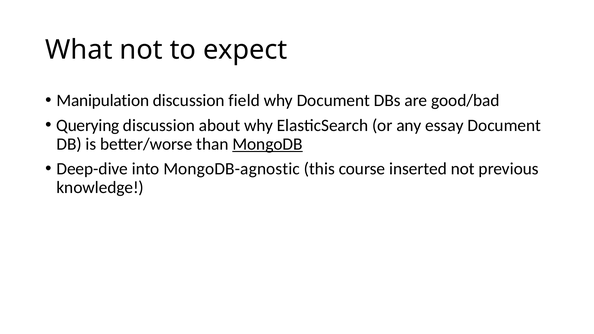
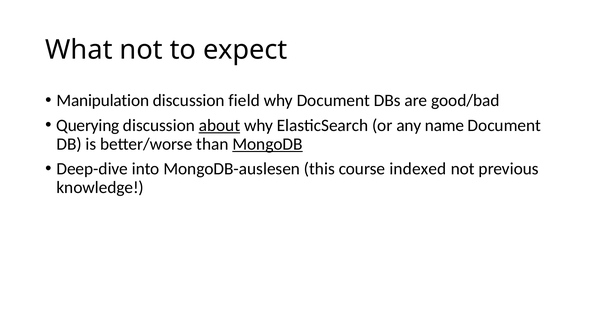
about underline: none -> present
essay: essay -> name
MongoDB-agnostic: MongoDB-agnostic -> MongoDB-auslesen
inserted: inserted -> indexed
